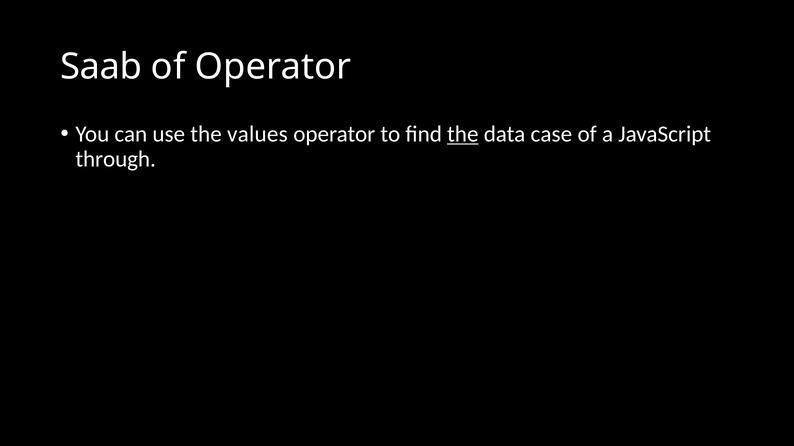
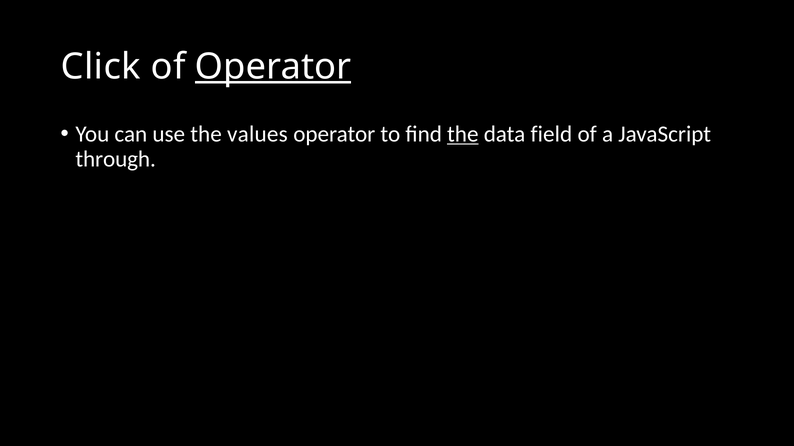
Saab: Saab -> Click
Operator at (273, 67) underline: none -> present
case: case -> field
